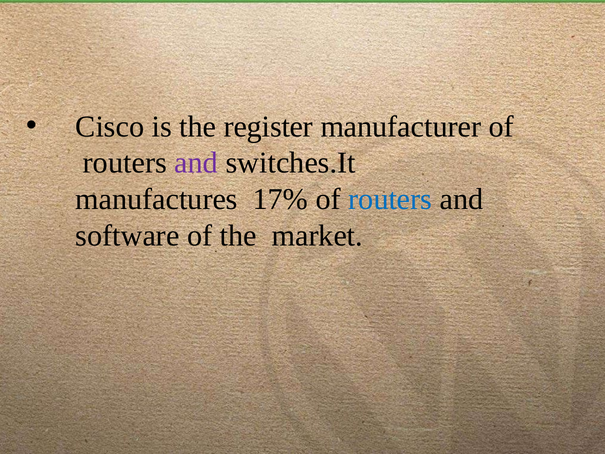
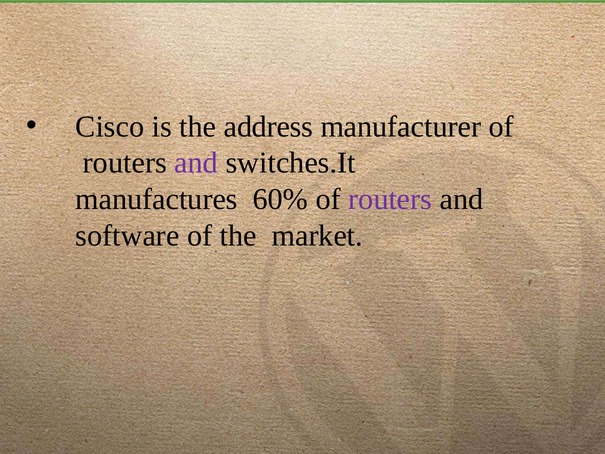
register: register -> address
17%: 17% -> 60%
routers at (390, 199) colour: blue -> purple
